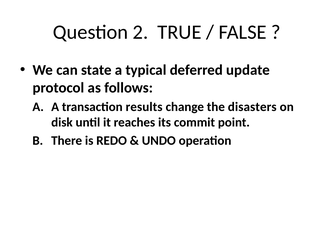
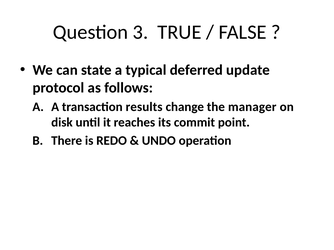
2: 2 -> 3
disasters: disasters -> manager
